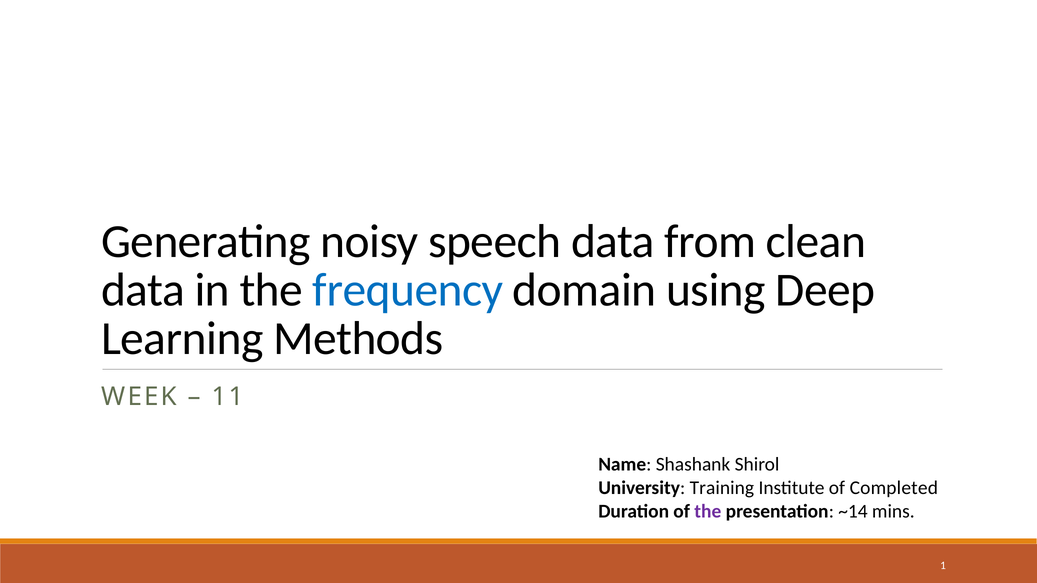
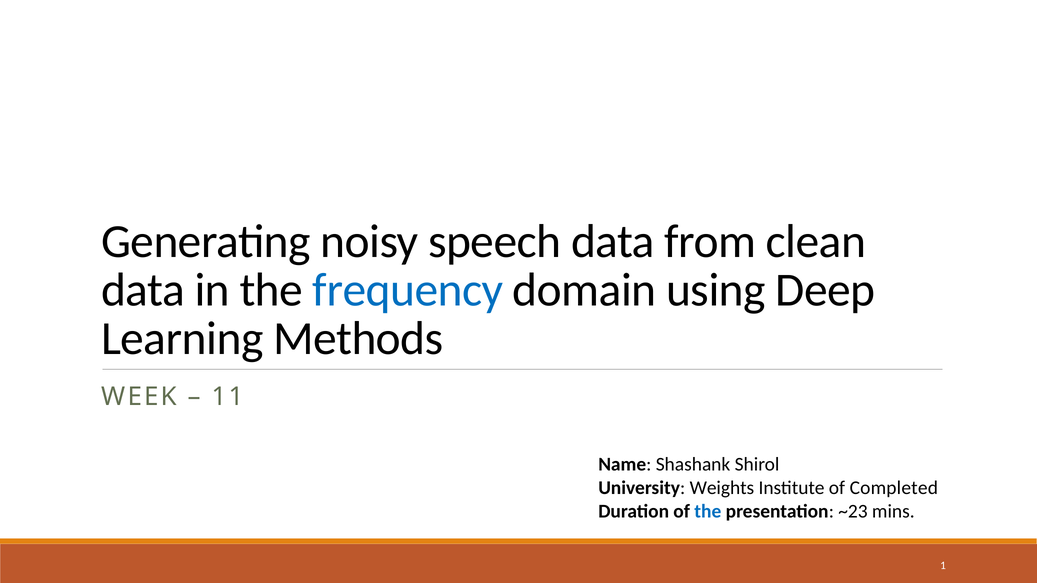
Training: Training -> Weights
the at (708, 511) colour: purple -> blue
~14: ~14 -> ~23
